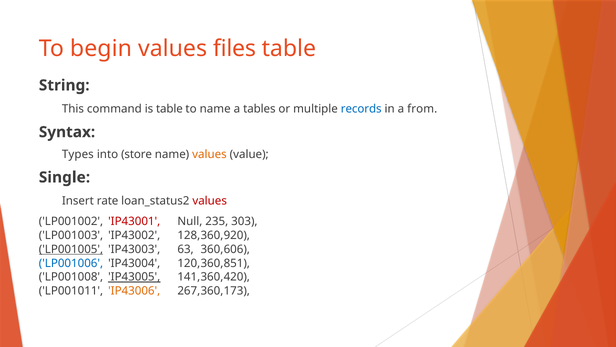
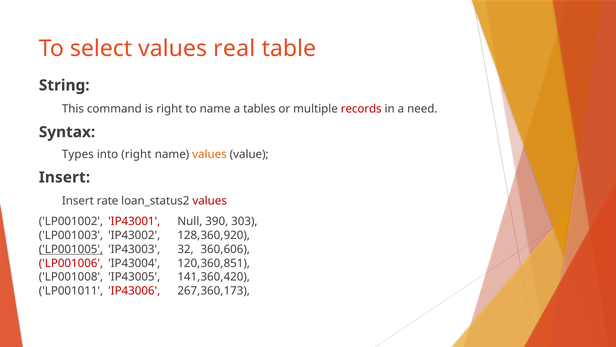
begin: begin -> select
files: files -> real
is table: table -> right
records colour: blue -> red
from: from -> need
into store: store -> right
Single at (64, 177): Single -> Insert
235: 235 -> 390
63: 63 -> 32
LP001006 colour: blue -> red
IP43005 underline: present -> none
IP43006 colour: orange -> red
